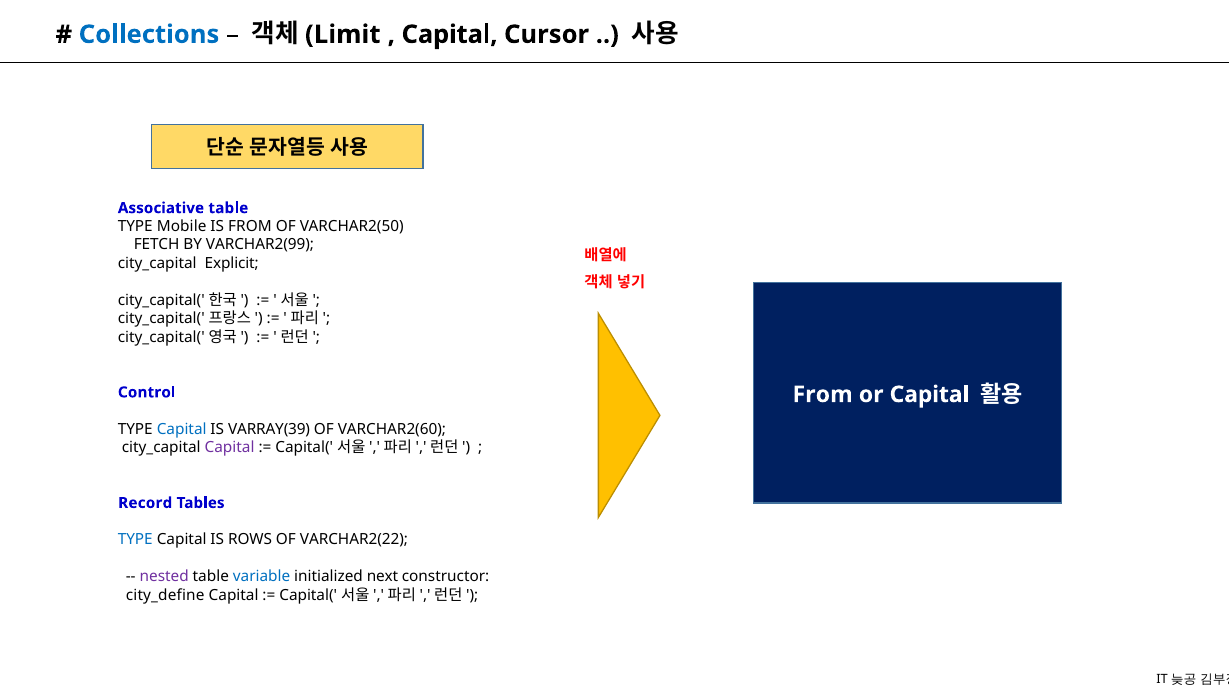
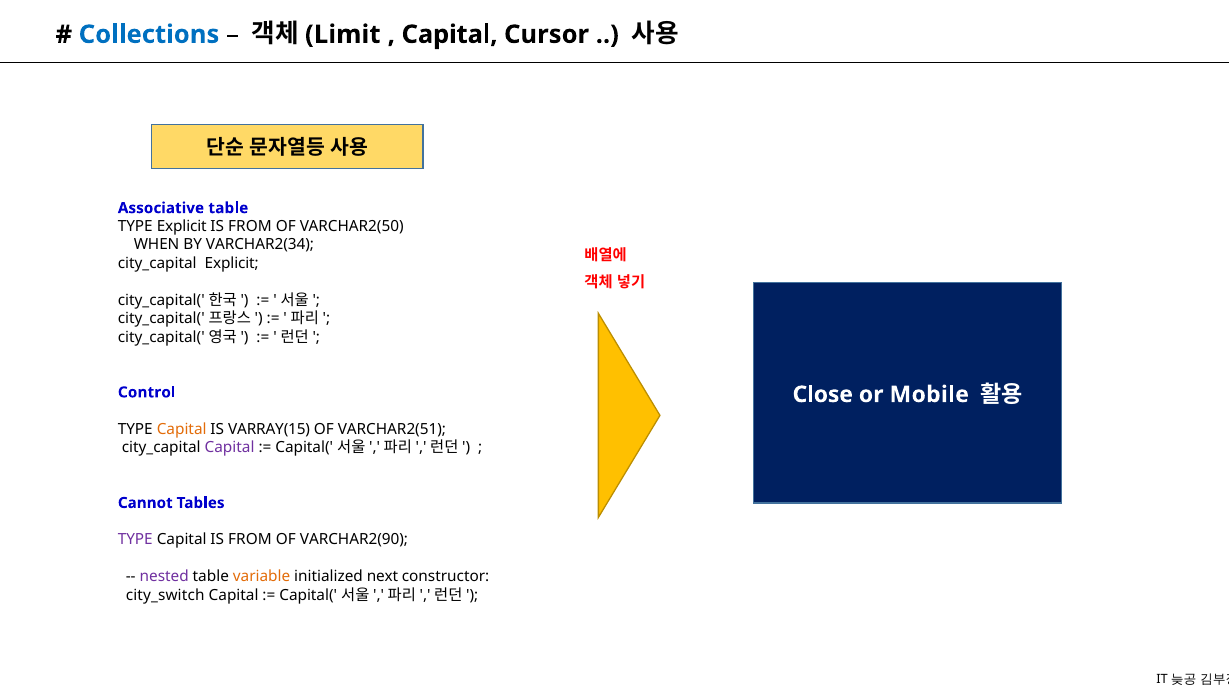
TYPE Mobile: Mobile -> Explicit
FETCH: FETCH -> WHEN
VARCHAR2(99: VARCHAR2(99 -> VARCHAR2(34
From at (823, 395): From -> Close
or Capital: Capital -> Mobile
Capital at (182, 429) colour: blue -> orange
VARRAY(39: VARRAY(39 -> VARRAY(15
VARCHAR2(60: VARCHAR2(60 -> VARCHAR2(51
Record: Record -> Cannot
TYPE at (135, 540) colour: blue -> purple
Capital IS ROWS: ROWS -> FROM
VARCHAR2(22: VARCHAR2(22 -> VARCHAR2(90
variable colour: blue -> orange
city_define: city_define -> city_switch
